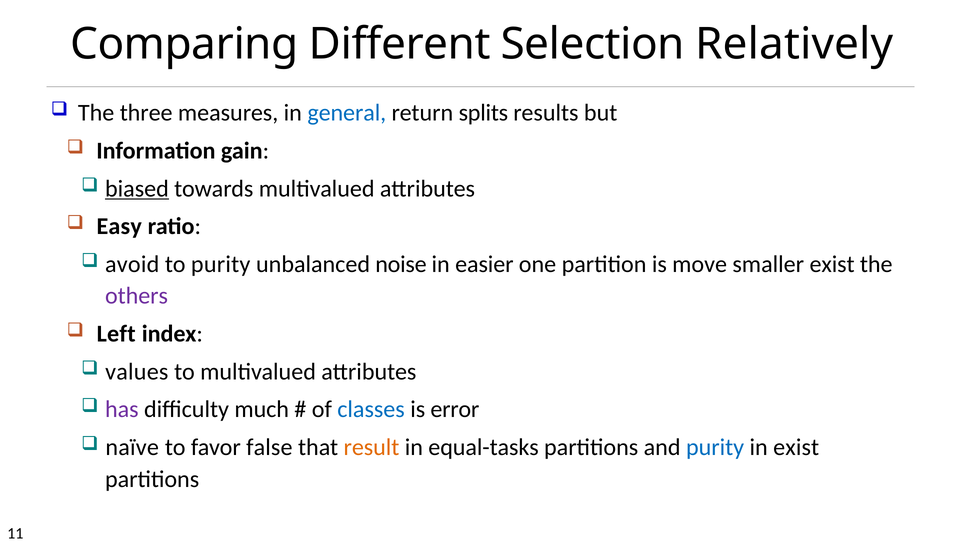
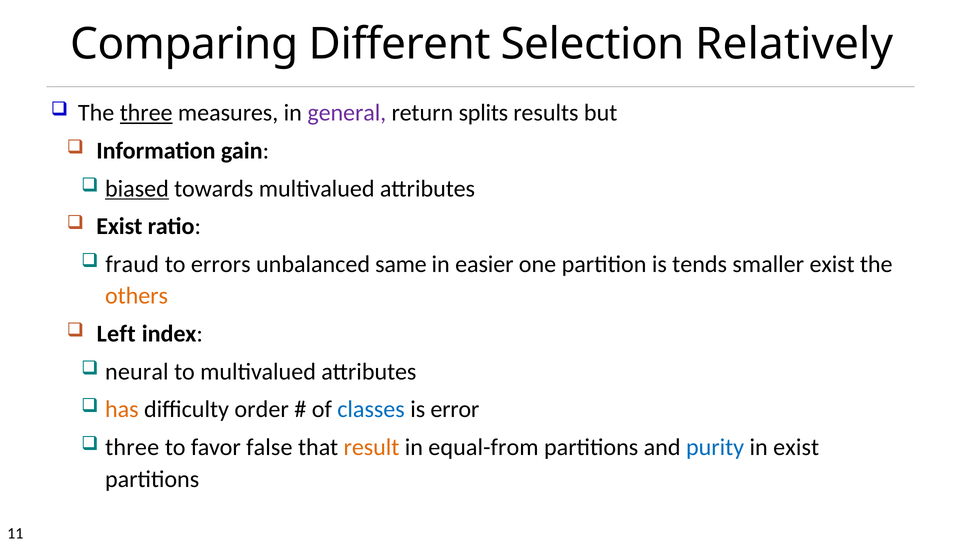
three at (146, 113) underline: none -> present
general colour: blue -> purple
Easy at (119, 227): Easy -> Exist
avoid: avoid -> fraud
to purity: purity -> errors
noise: noise -> same
move: move -> tends
others colour: purple -> orange
values: values -> neural
has colour: purple -> orange
much: much -> order
naïve at (132, 447): naïve -> three
equal-tasks: equal-tasks -> equal-from
